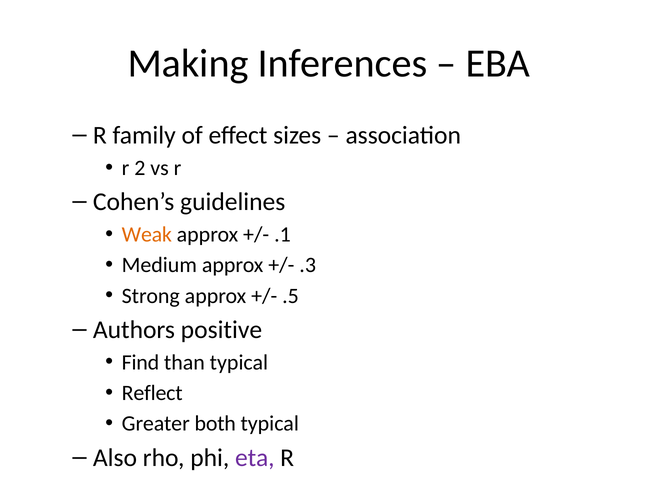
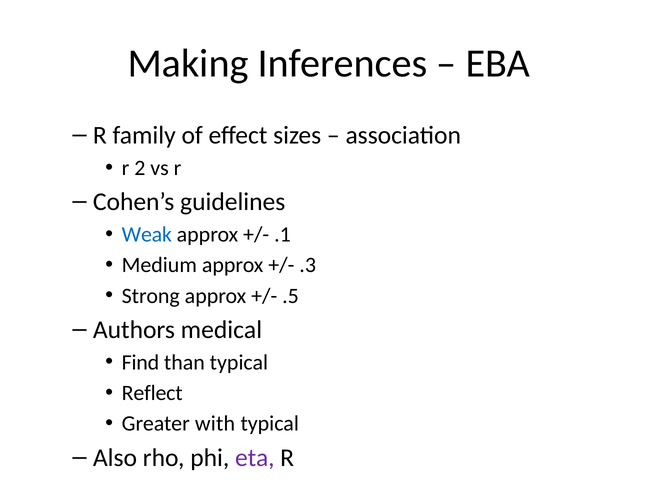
Weak colour: orange -> blue
positive: positive -> medical
both: both -> with
